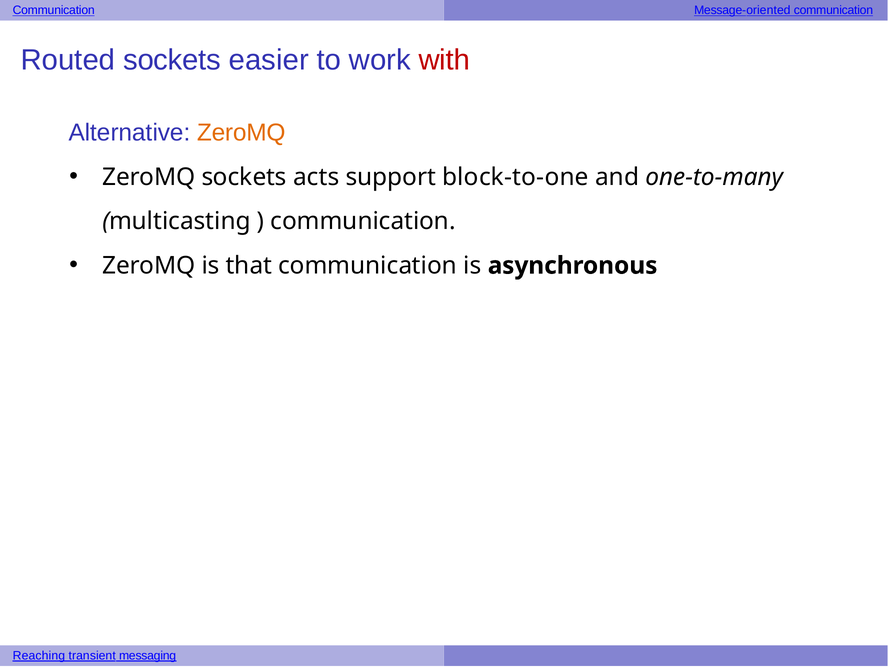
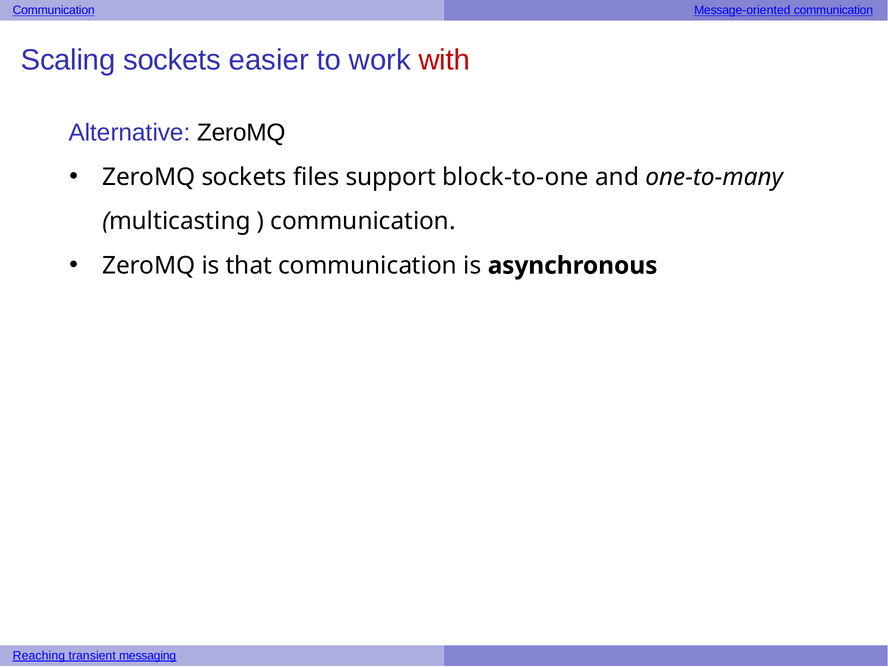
Routed: Routed -> Scaling
ZeroMQ at (241, 132) colour: orange -> black
acts: acts -> files
